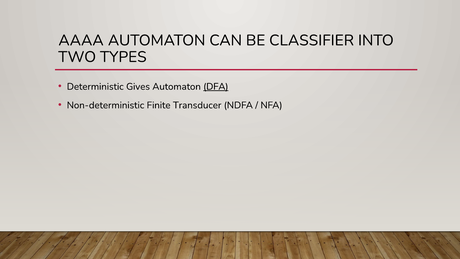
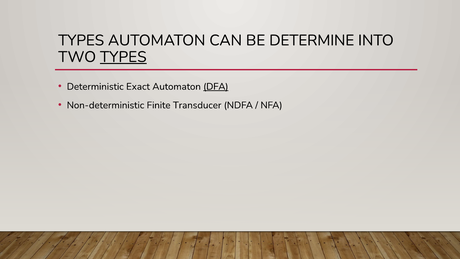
AAAA at (81, 40): AAAA -> TYPES
CLASSIFIER: CLASSIFIER -> DETERMINE
TYPES at (123, 57) underline: none -> present
Gives: Gives -> Exact
